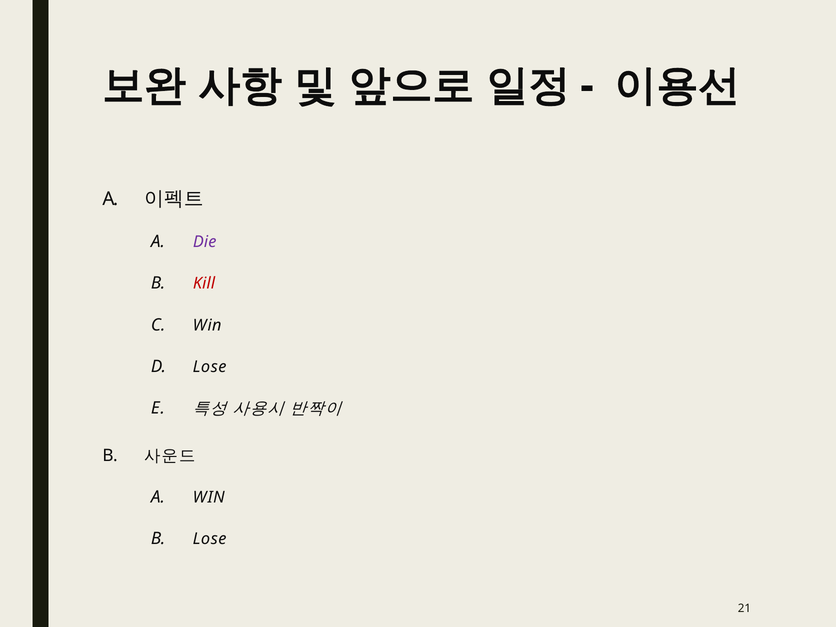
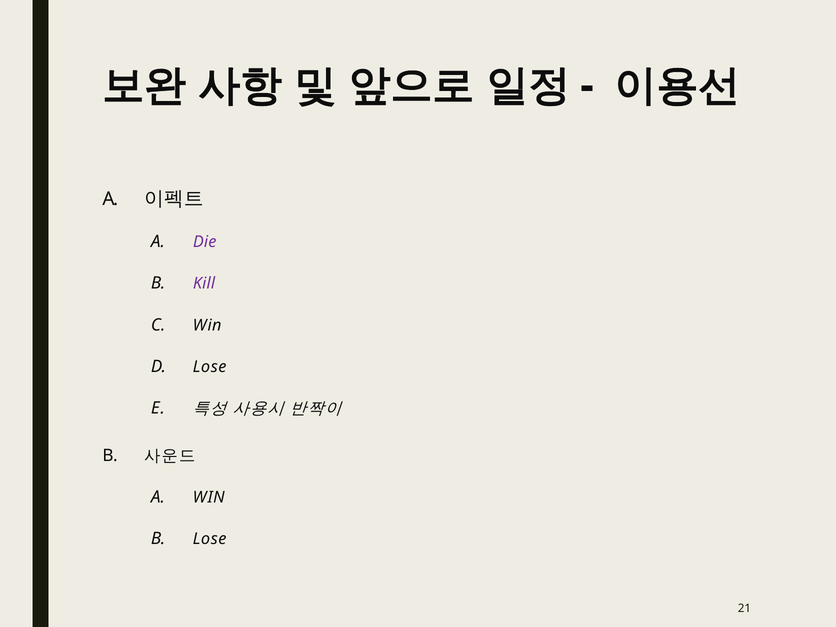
Kill colour: red -> purple
